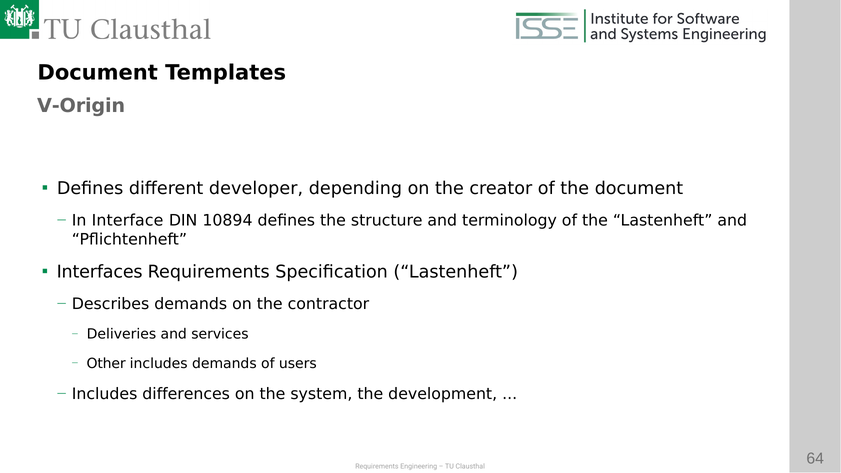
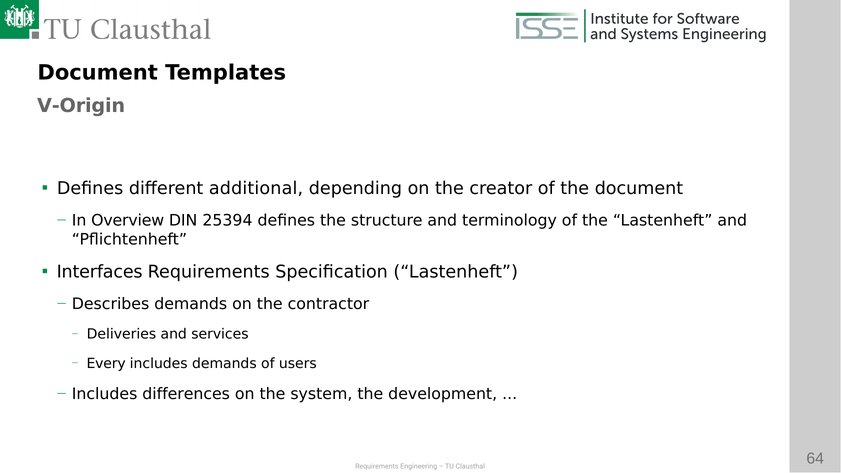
developer: developer -> additional
Interface: Interface -> Overview
10894: 10894 -> 25394
Other: Other -> Every
